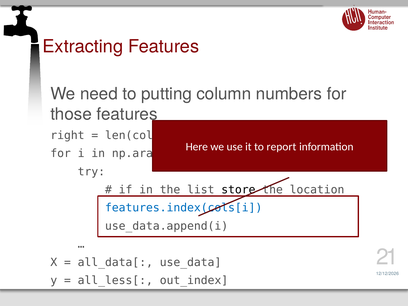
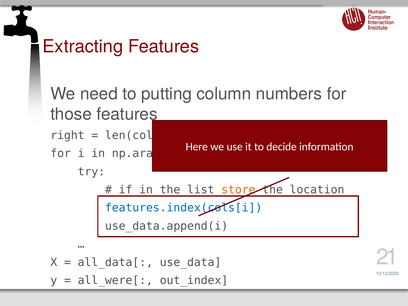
report: report -> decide
store colour: black -> orange
all_less[: all_less[ -> all_were[
